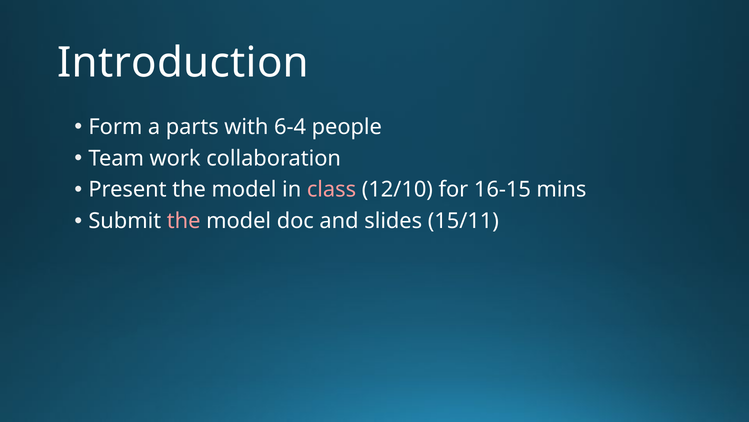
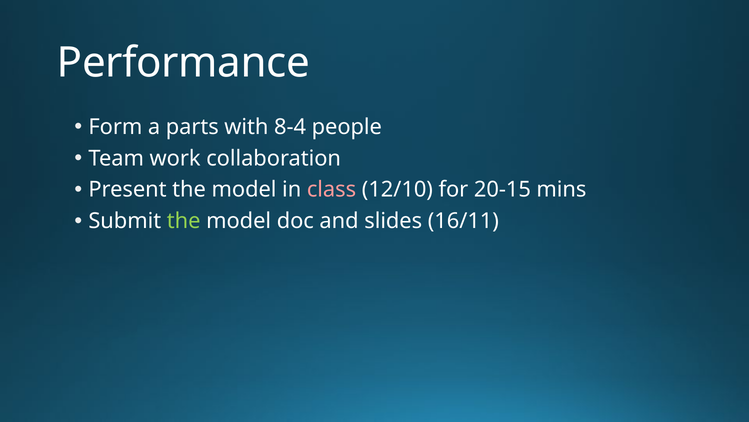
Introduction: Introduction -> Performance
6-4: 6-4 -> 8-4
16-15: 16-15 -> 20-15
the at (184, 221) colour: pink -> light green
15/11: 15/11 -> 16/11
